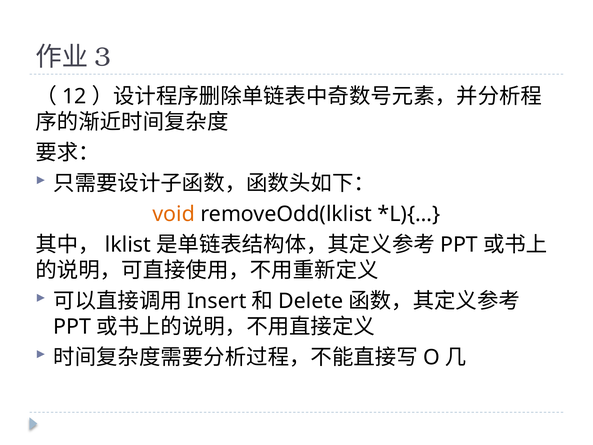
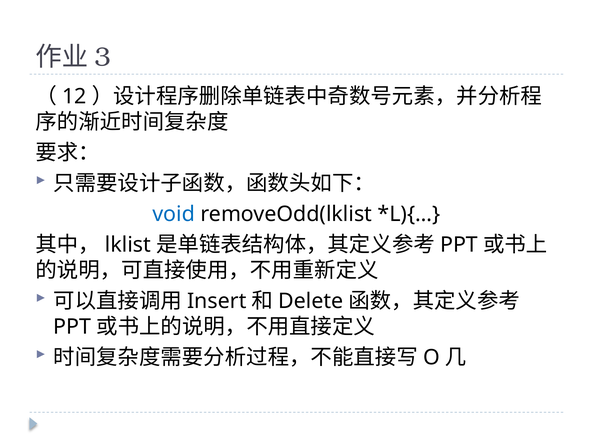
void colour: orange -> blue
